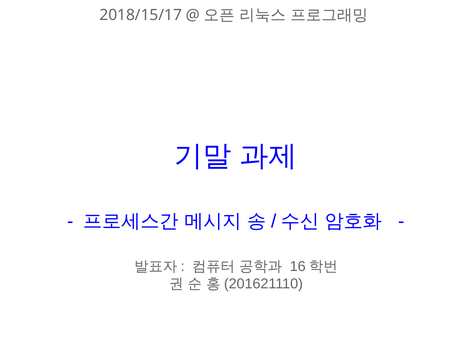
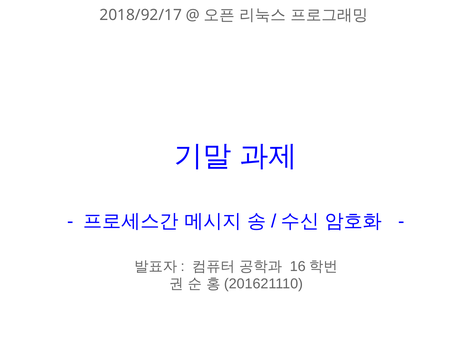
2018/15/17: 2018/15/17 -> 2018/92/17
